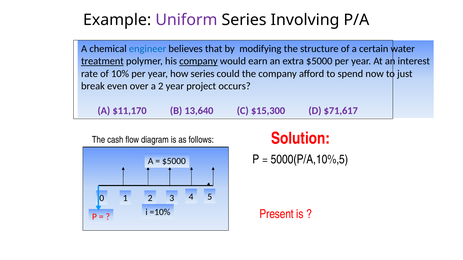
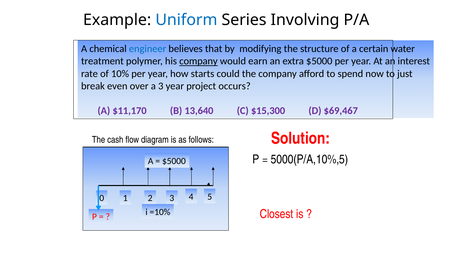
Uniform colour: purple -> blue
treatment underline: present -> none
how series: series -> starts
a 2: 2 -> 3
$71,617: $71,617 -> $69,467
Present: Present -> Closest
